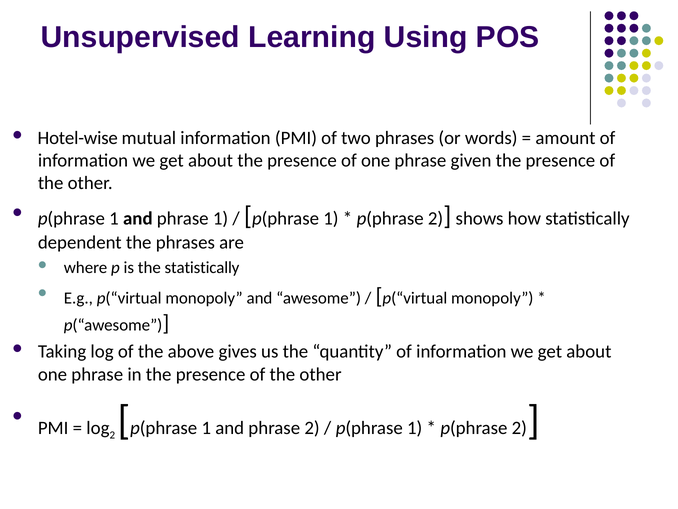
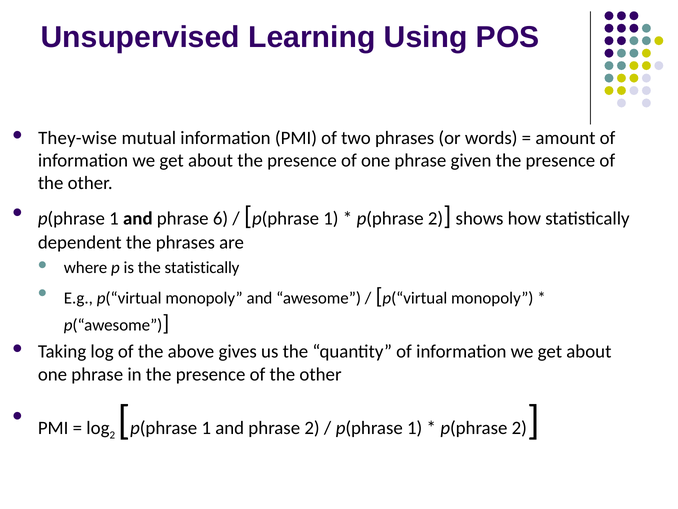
Hotel-wise: Hotel-wise -> They-wise
phrase 1: 1 -> 6
